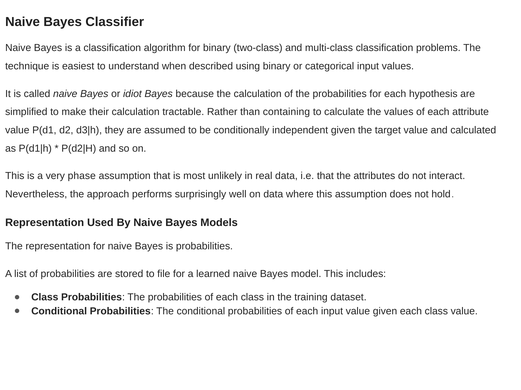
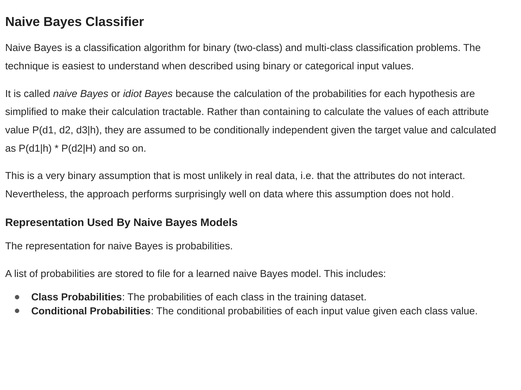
very phase: phase -> binary
